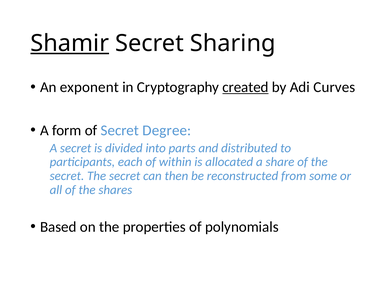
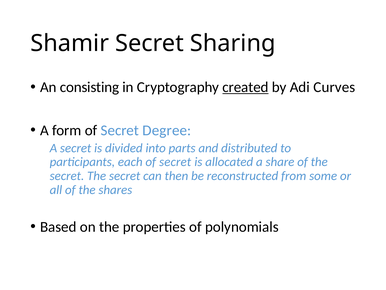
Shamir underline: present -> none
exponent: exponent -> consisting
each of within: within -> secret
